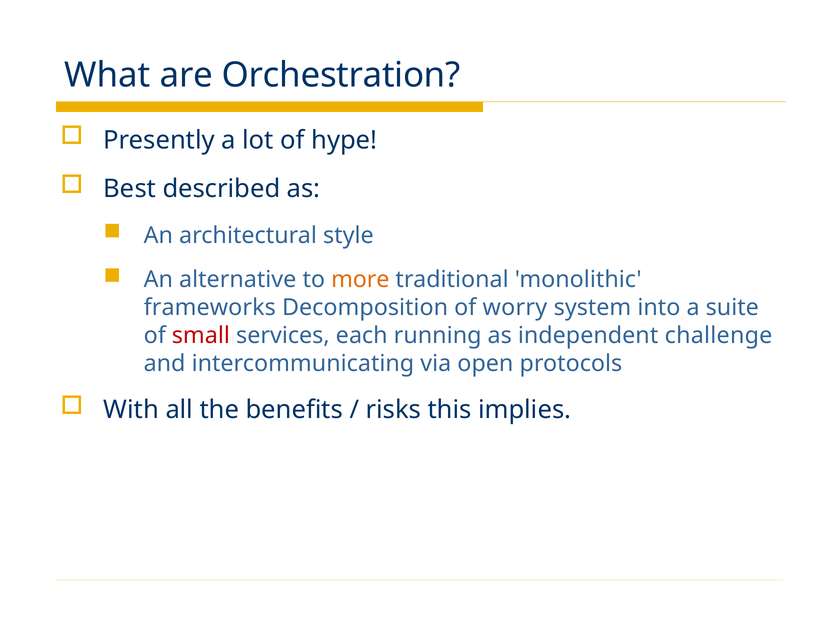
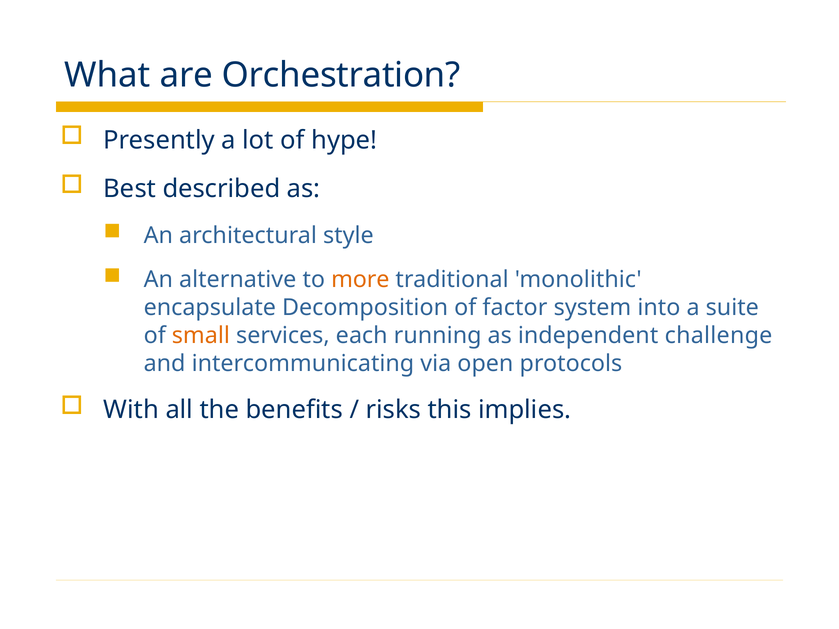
frameworks: frameworks -> encapsulate
worry: worry -> factor
small colour: red -> orange
